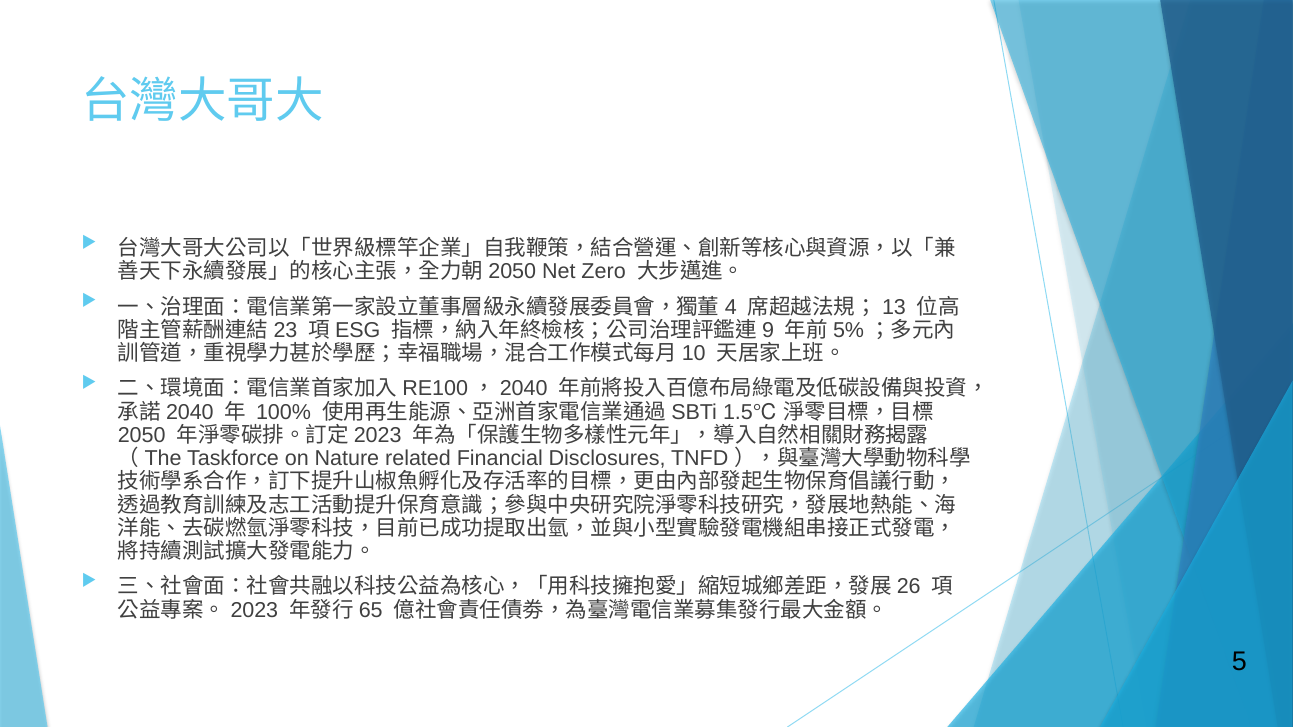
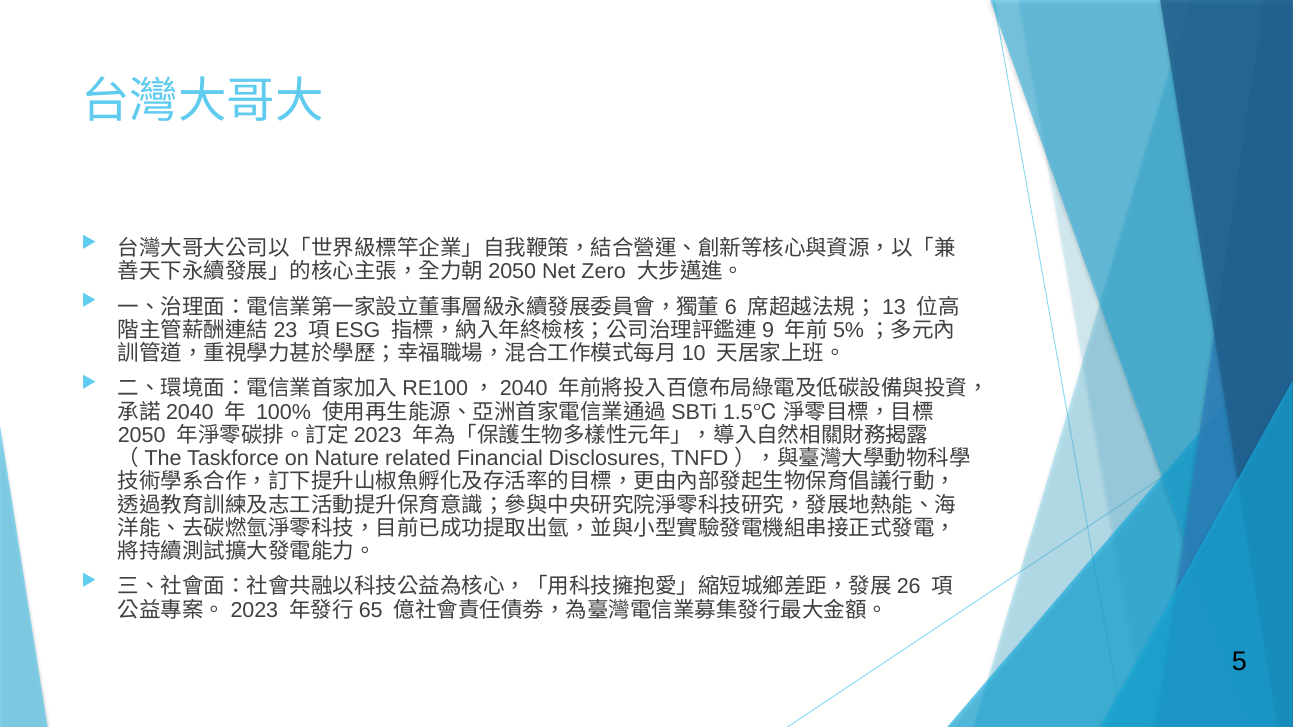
4: 4 -> 6
